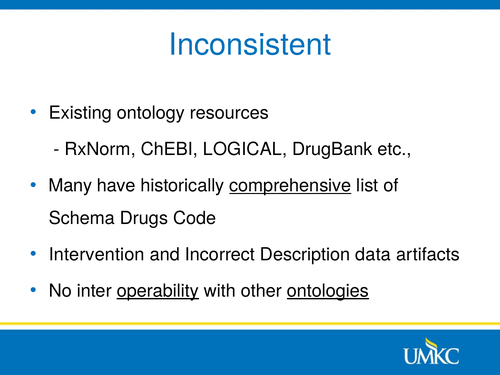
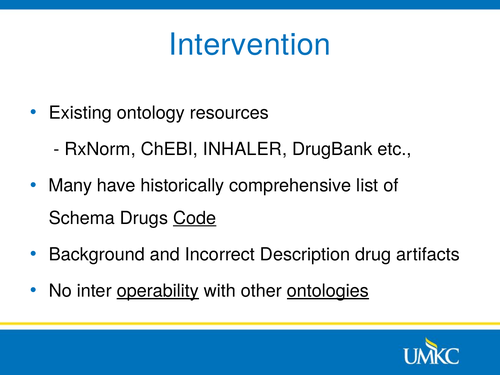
Inconsistent: Inconsistent -> Intervention
LOGICAL: LOGICAL -> INHALER
comprehensive underline: present -> none
Code underline: none -> present
Intervention: Intervention -> Background
data: data -> drug
